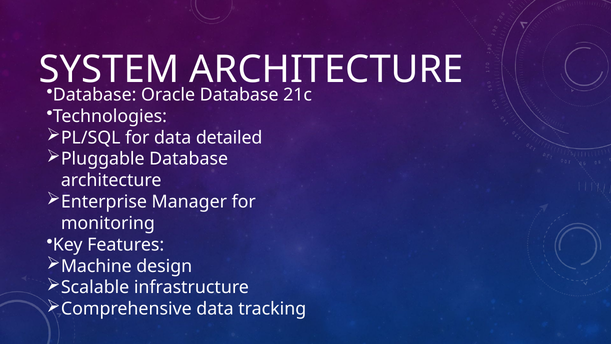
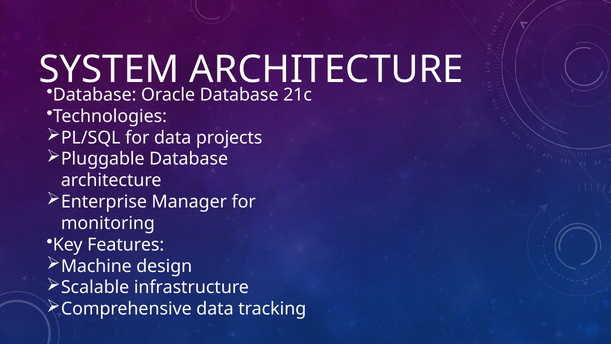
detailed: detailed -> projects
